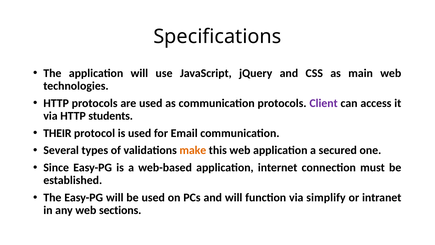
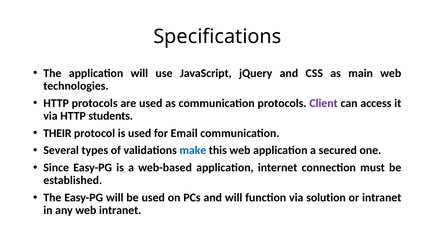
make colour: orange -> blue
simplify: simplify -> solution
web sections: sections -> intranet
